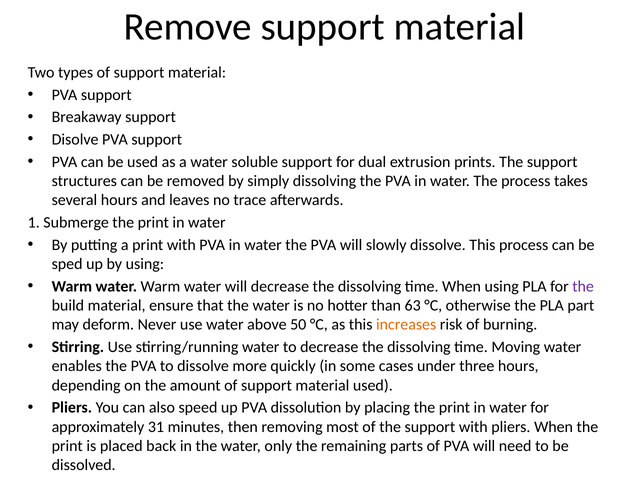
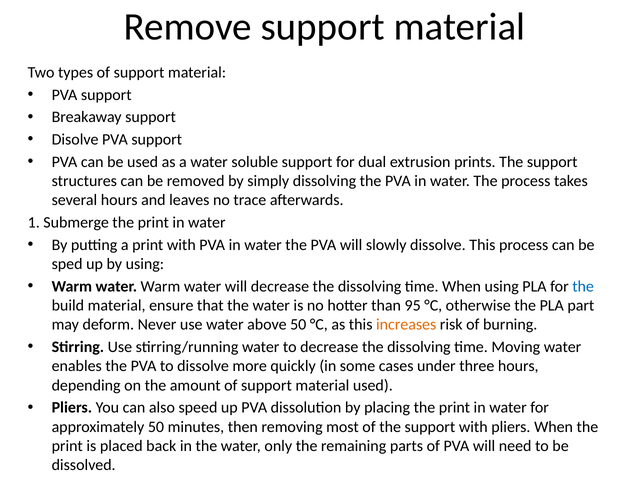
the at (583, 287) colour: purple -> blue
63: 63 -> 95
approximately 31: 31 -> 50
